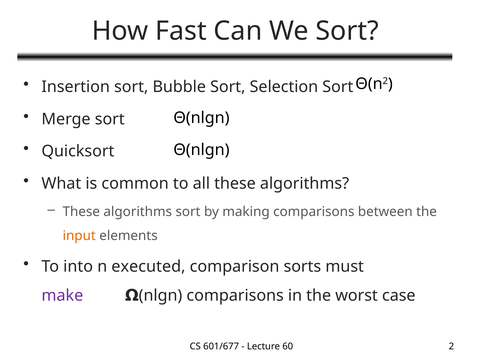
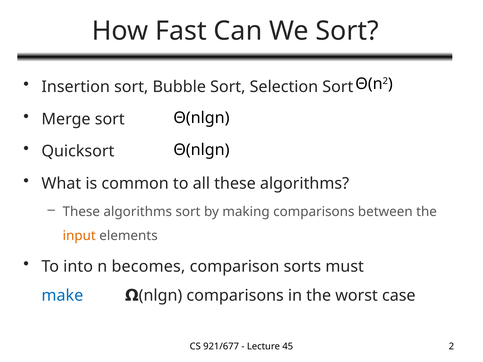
executed: executed -> becomes
make colour: purple -> blue
601/677: 601/677 -> 921/677
60: 60 -> 45
